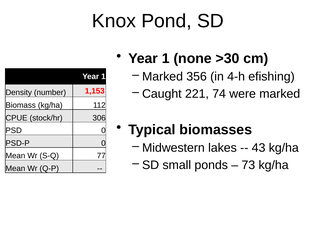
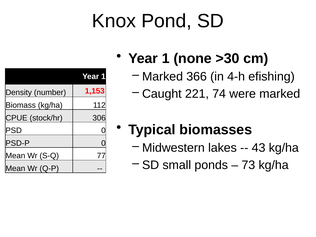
356: 356 -> 366
